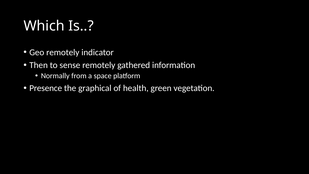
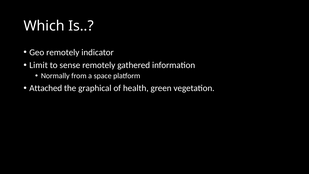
Then: Then -> Limit
Presence: Presence -> Attached
